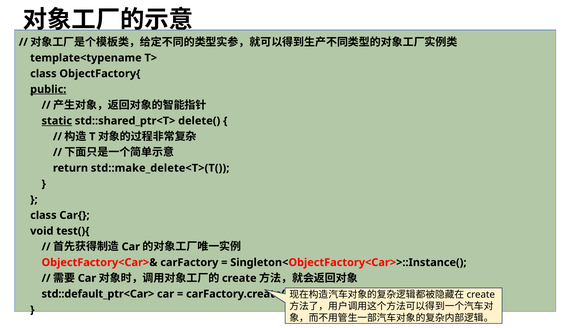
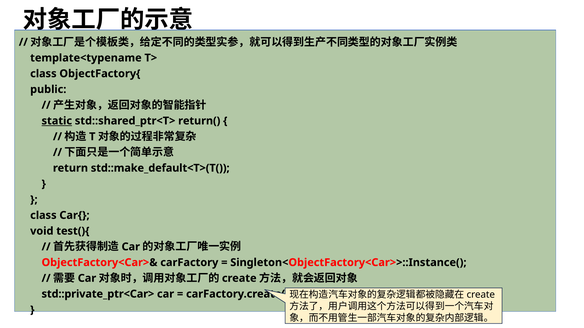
public underline: present -> none
delete(: delete( -> return(
std::make_delete<T>(T(: std::make_delete<T>(T( -> std::make_default<T>(T(
std::default_ptr<Car>: std::default_ptr<Car> -> std::private_ptr<Car>
